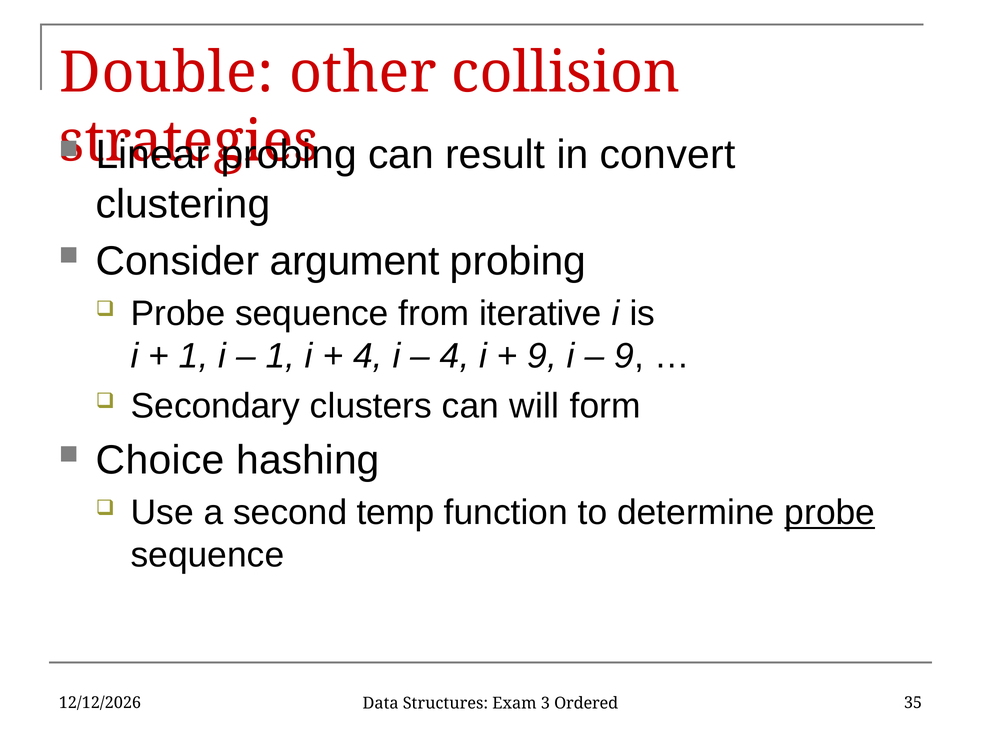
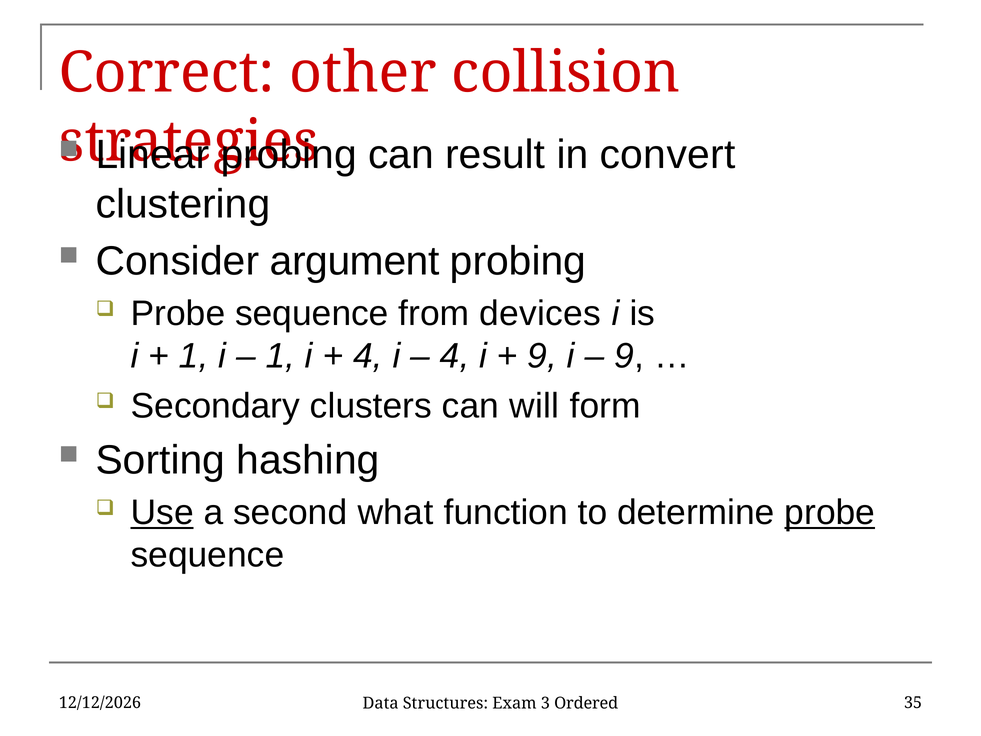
Double: Double -> Correct
iterative: iterative -> devices
Choice: Choice -> Sorting
Use underline: none -> present
temp: temp -> what
